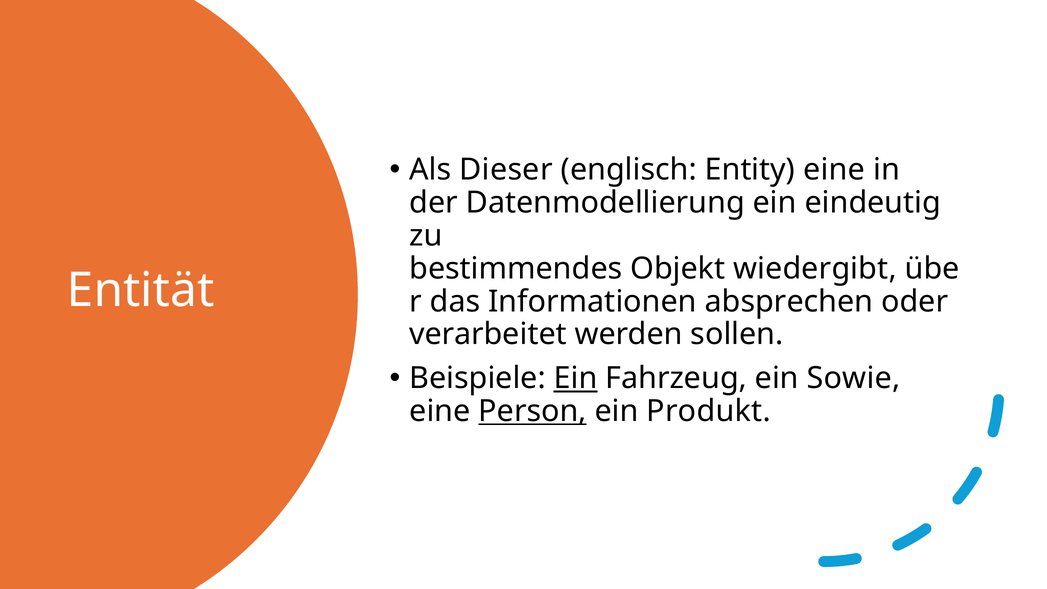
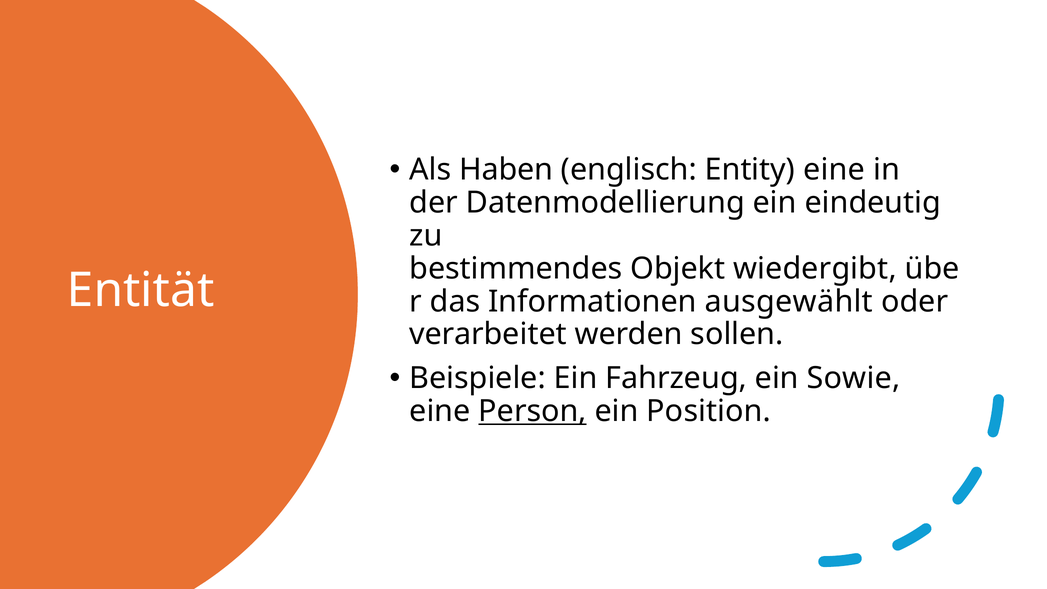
Dieser: Dieser -> Haben
absprechen: absprechen -> ausgewählt
Ein at (576, 378) underline: present -> none
Produkt: Produkt -> Position
